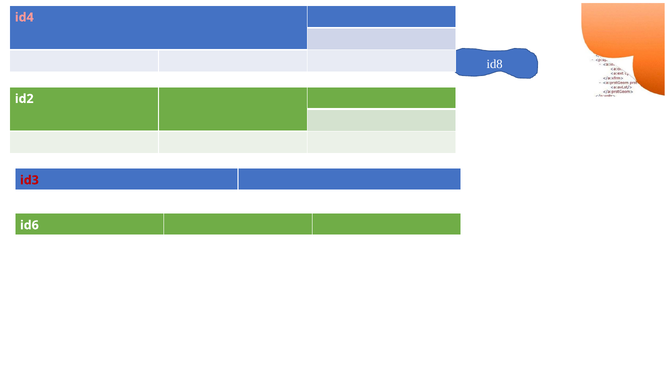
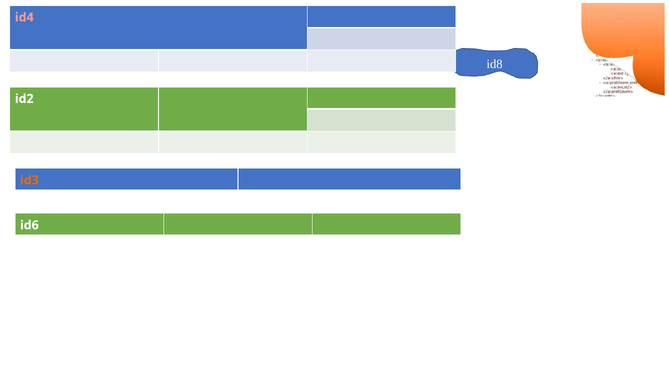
id3 colour: red -> orange
